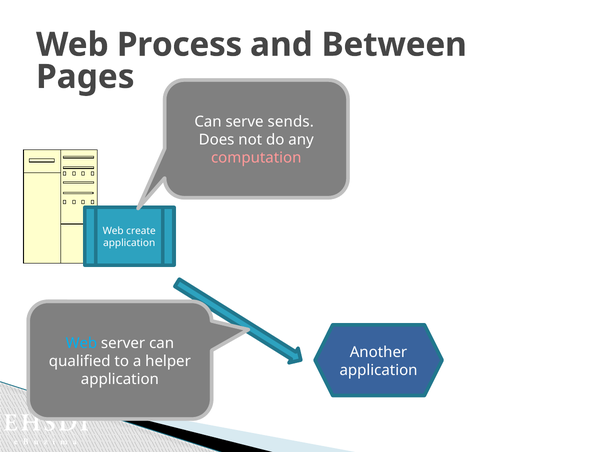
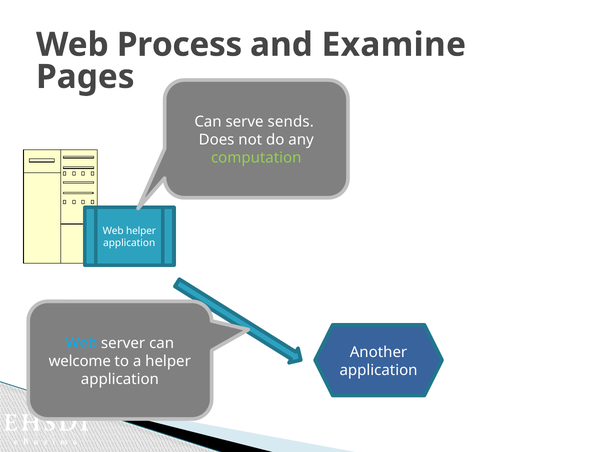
Between: Between -> Examine
computation colour: pink -> light green
Web create: create -> helper
qualified: qualified -> welcome
